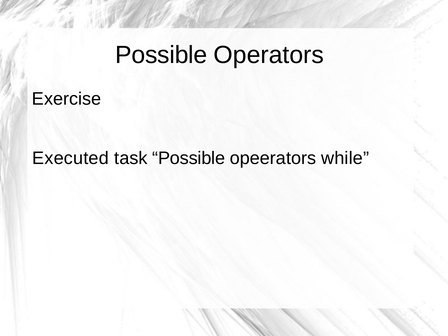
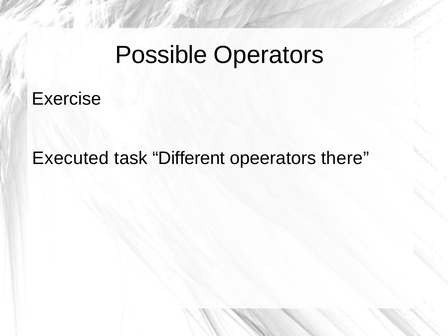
task Possible: Possible -> Different
while: while -> there
